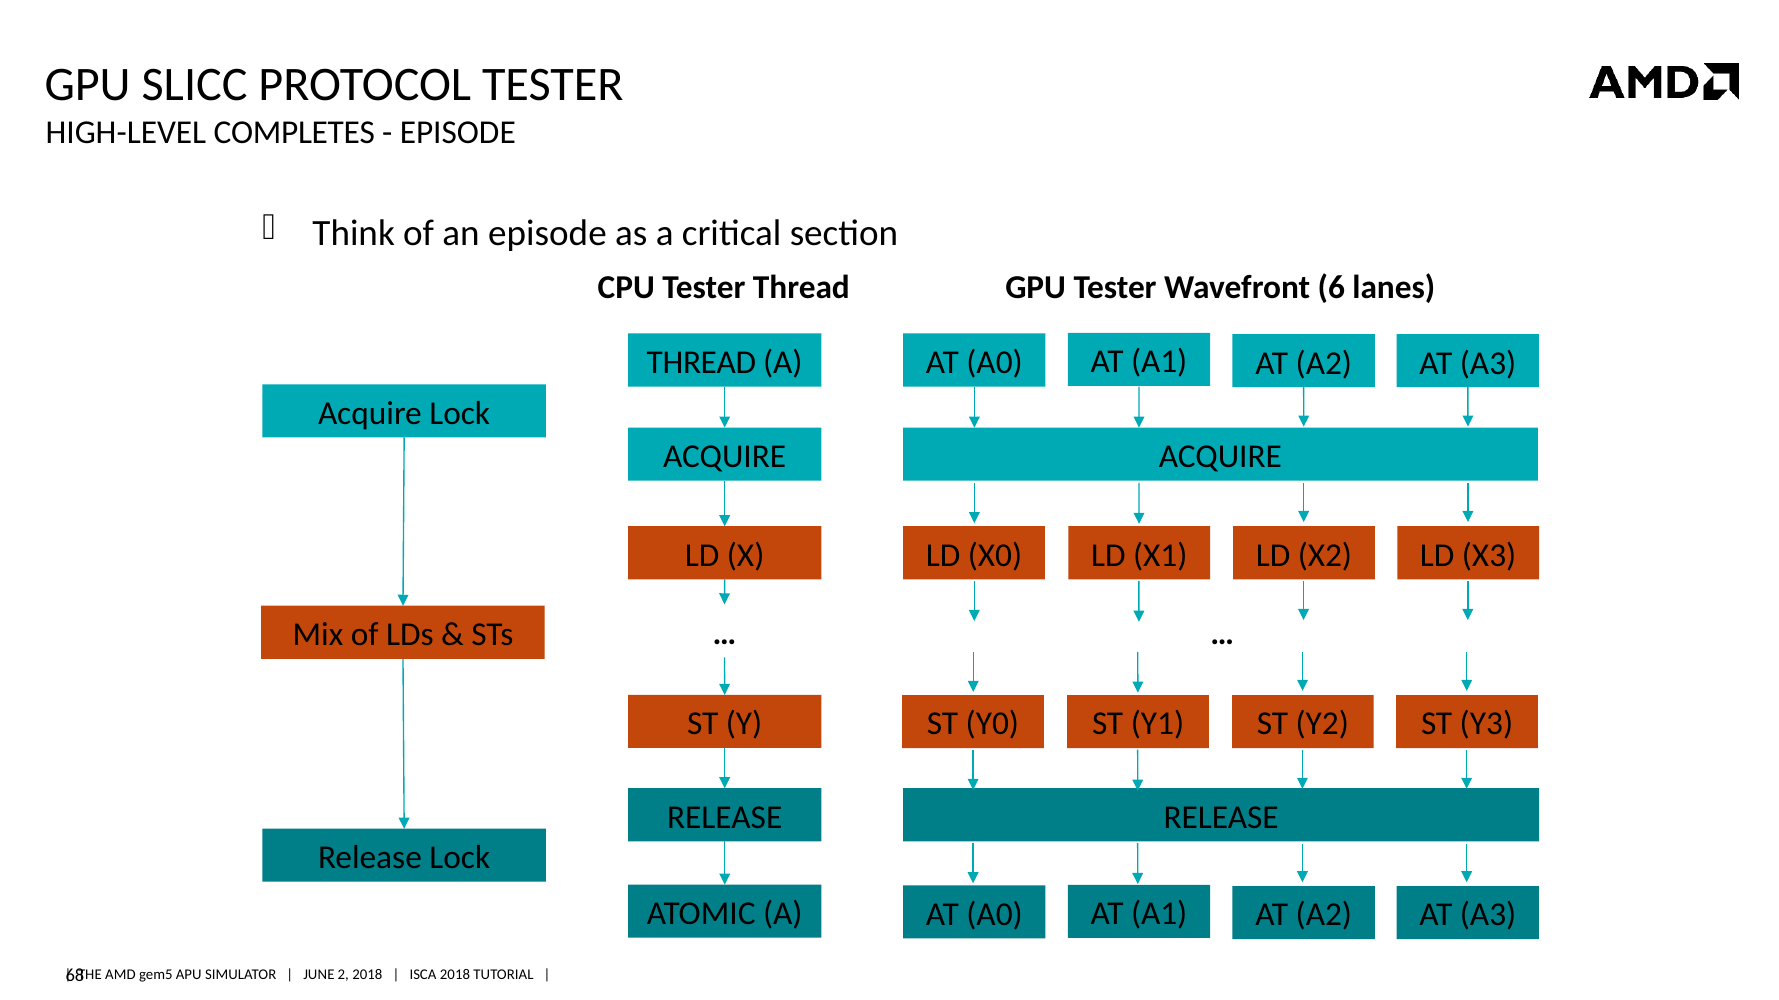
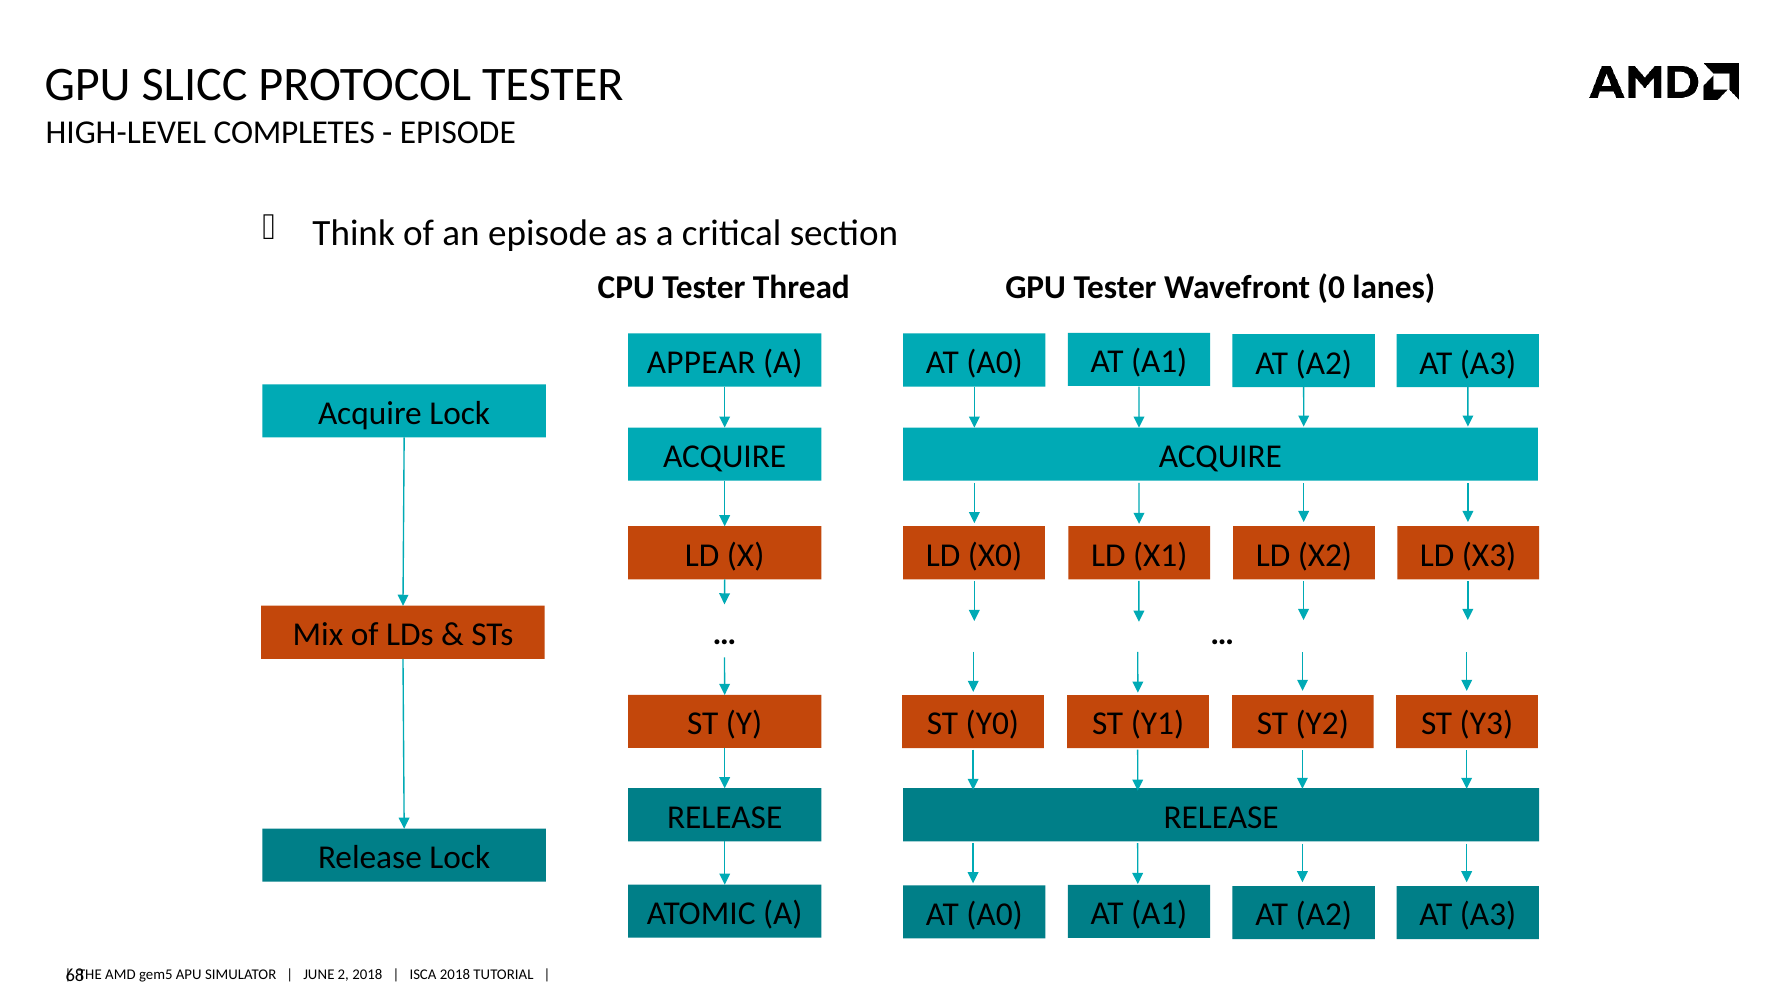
6: 6 -> 0
THREAD at (701, 363): THREAD -> APPEAR
